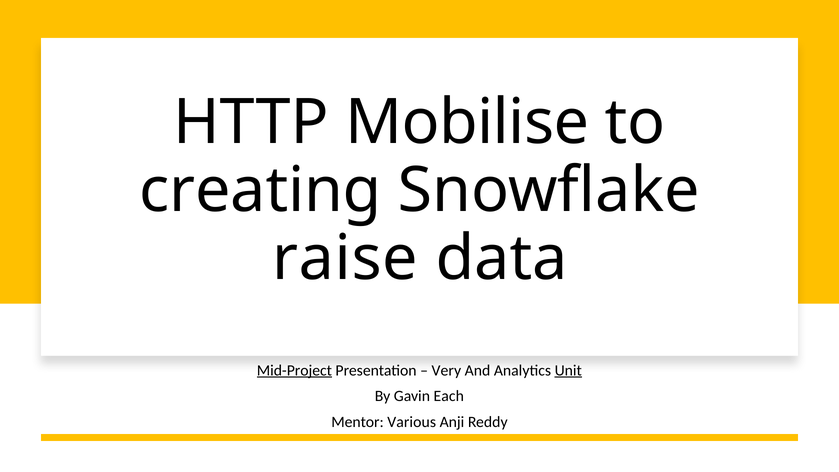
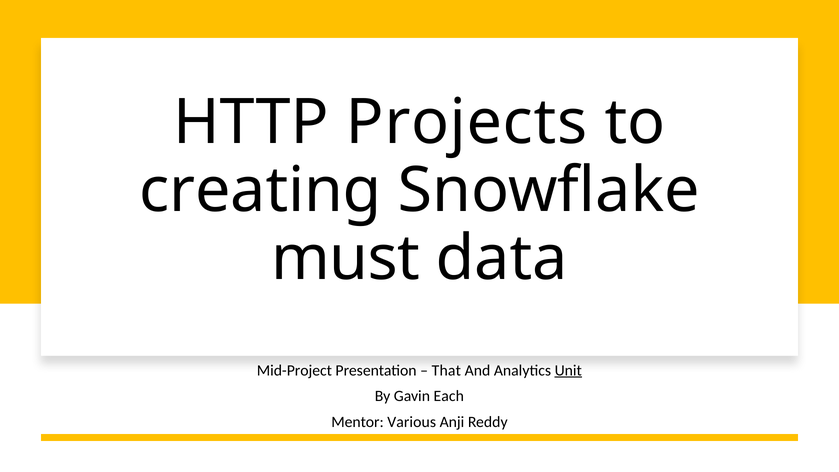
Mobilise: Mobilise -> Projects
raise: raise -> must
Mid-Project underline: present -> none
Very: Very -> That
